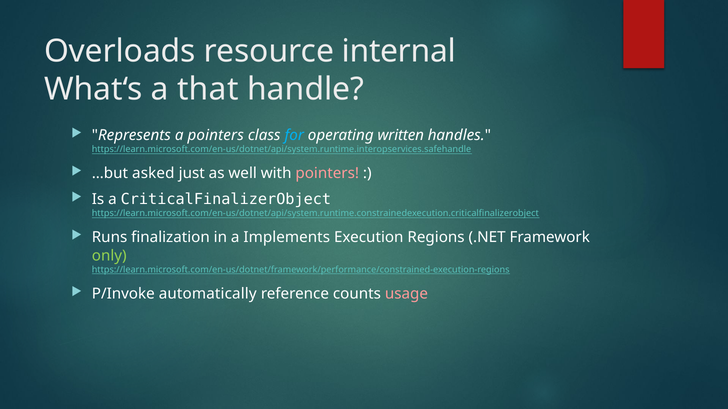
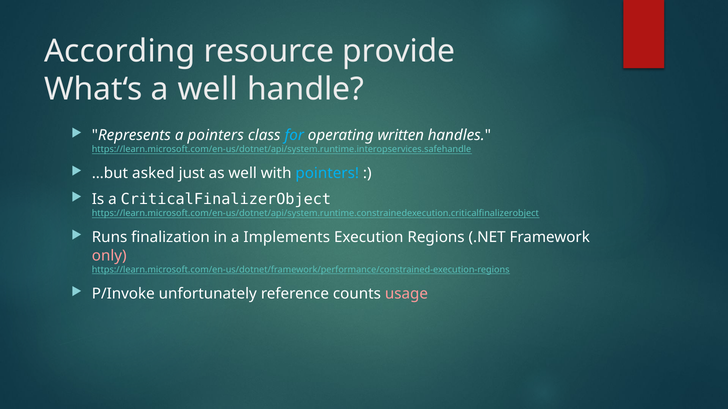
Overloads: Overloads -> According
internal: internal -> provide
a that: that -> well
pointers at (327, 174) colour: pink -> light blue
only colour: light green -> pink
automatically: automatically -> unfortunately
